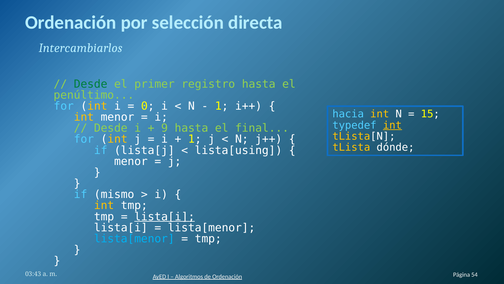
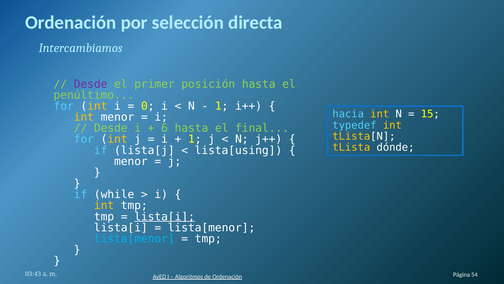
Intercambiarlos: Intercambiarlos -> Intercambiamos
Desde at (91, 84) colour: green -> purple
registro: registro -> posición
int at (392, 125) underline: present -> none
9: 9 -> 6
mismo: mismo -> while
